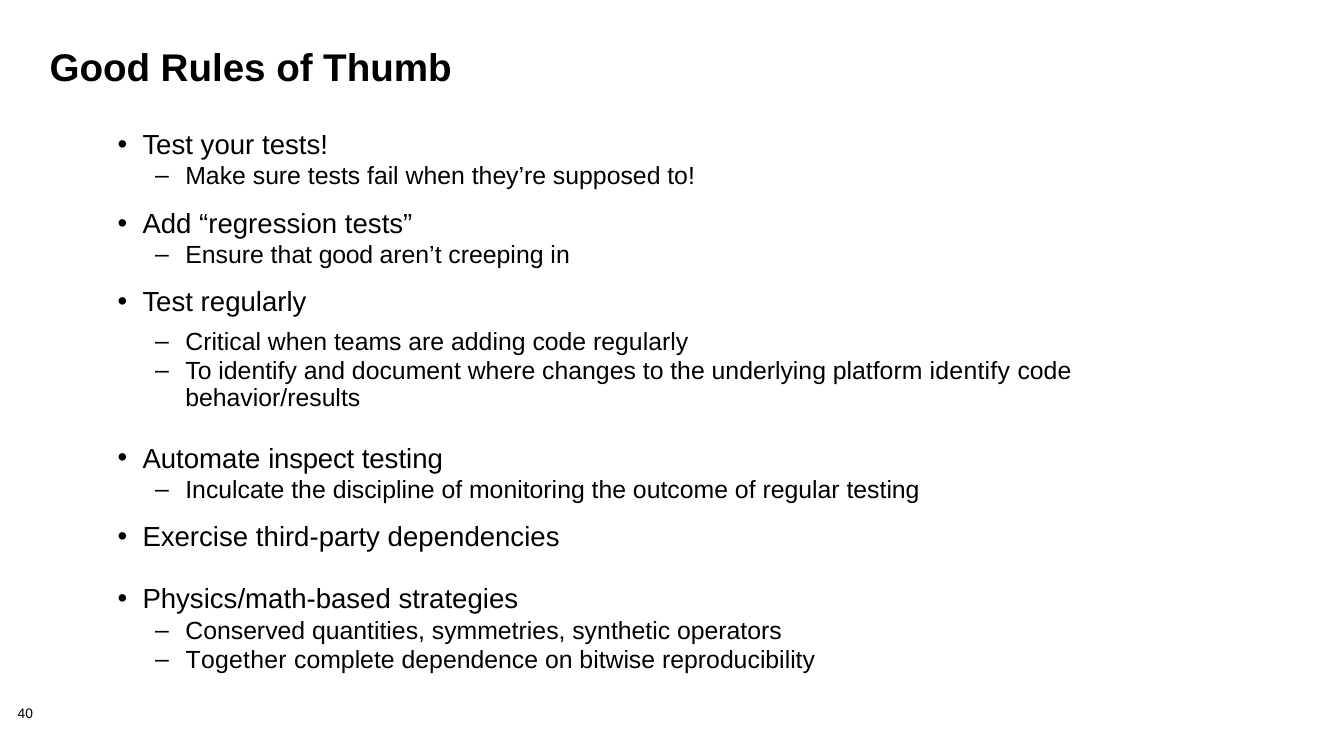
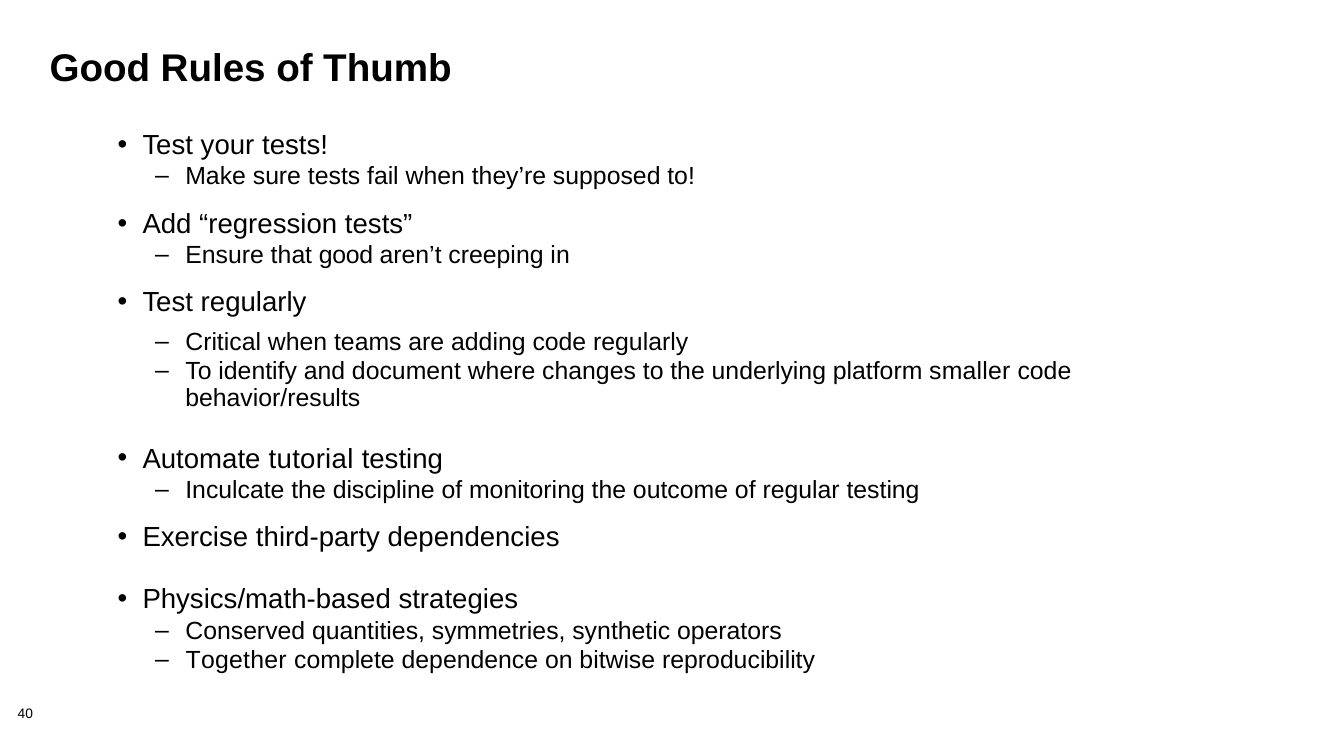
platform identify: identify -> smaller
inspect: inspect -> tutorial
